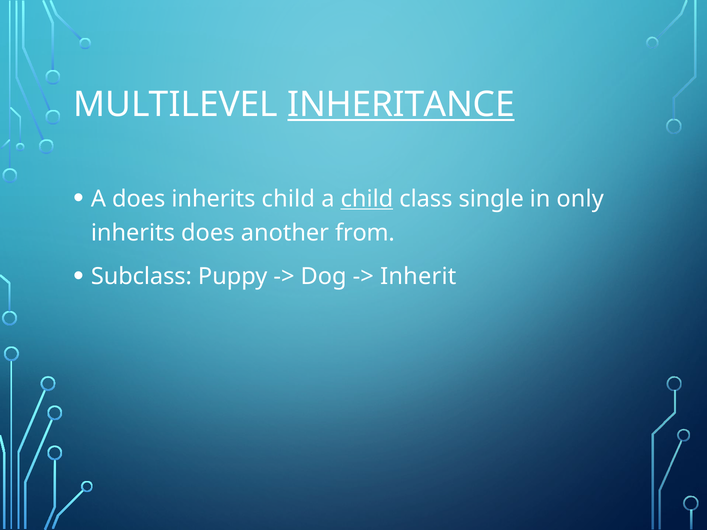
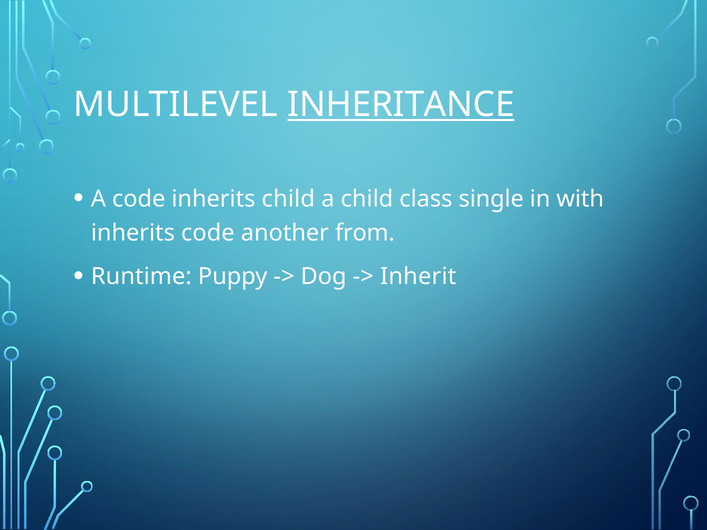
A does: does -> code
child at (367, 199) underline: present -> none
only: only -> with
inherits does: does -> code
Subclass: Subclass -> Runtime
